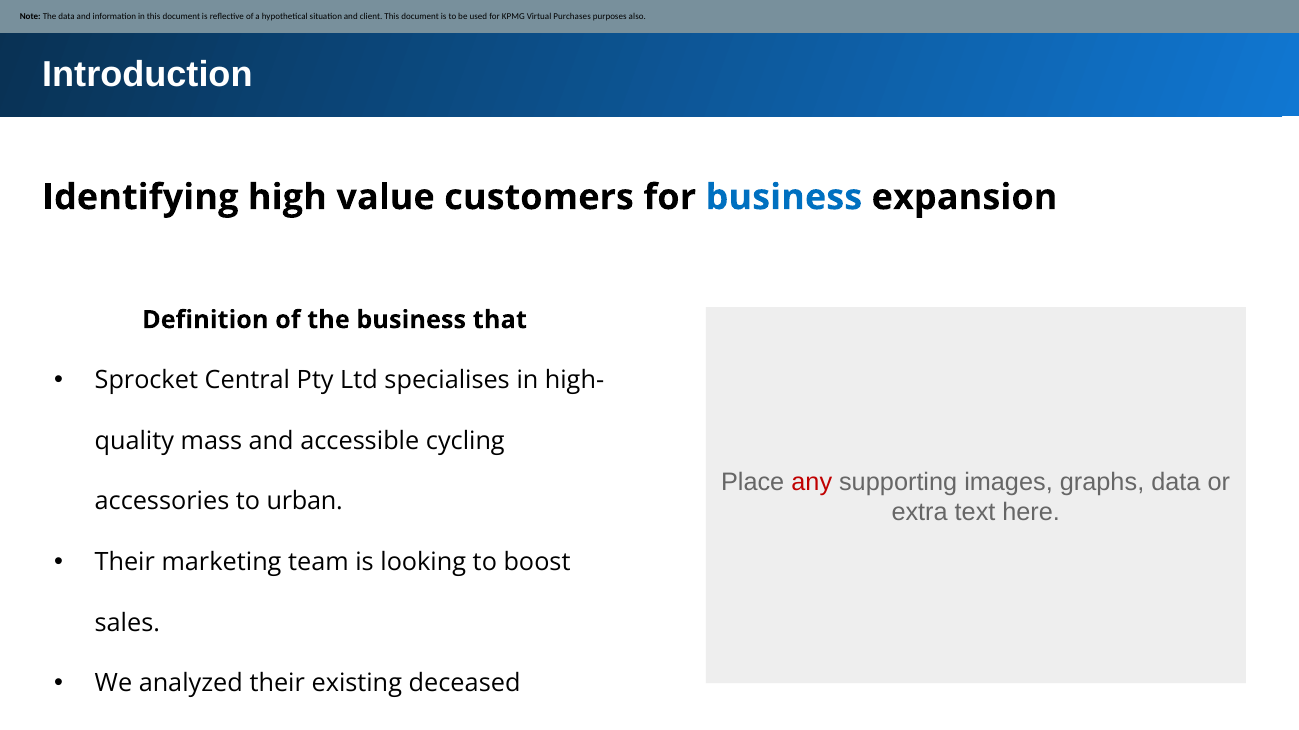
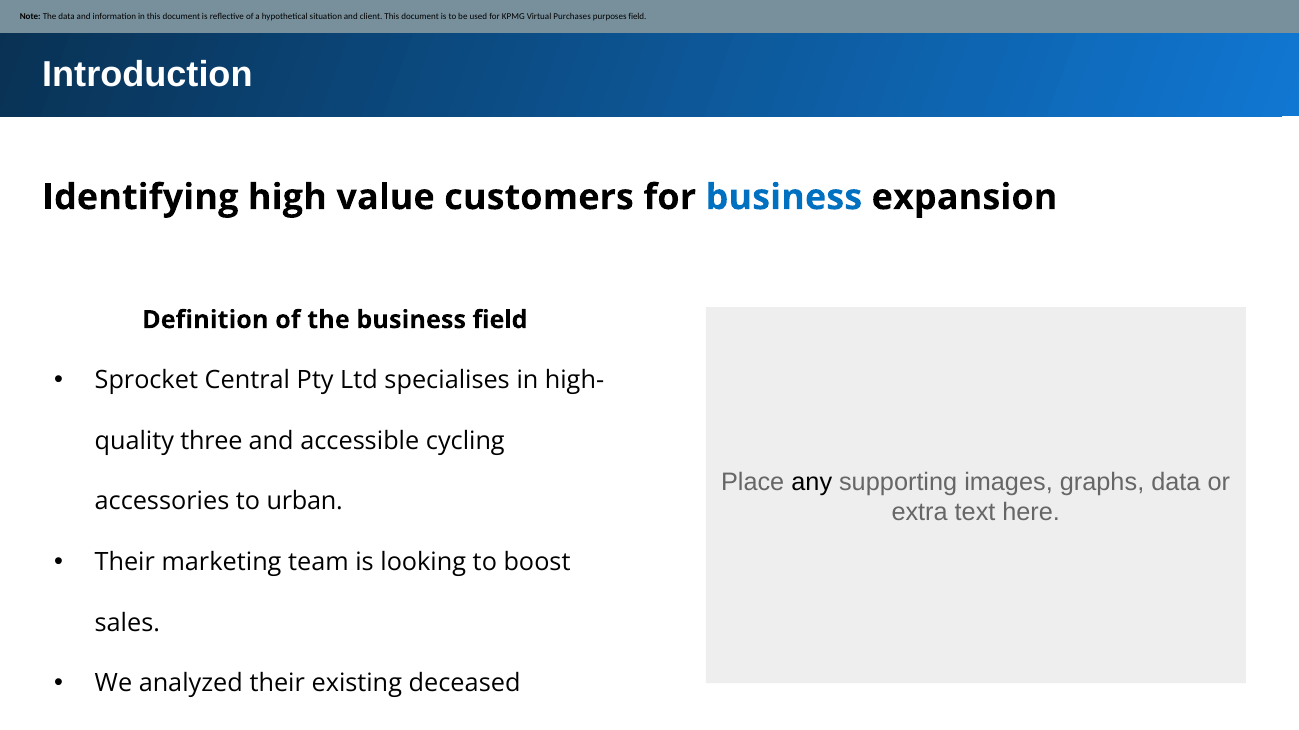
purposes also: also -> field
business that: that -> field
mass: mass -> three
any colour: red -> black
